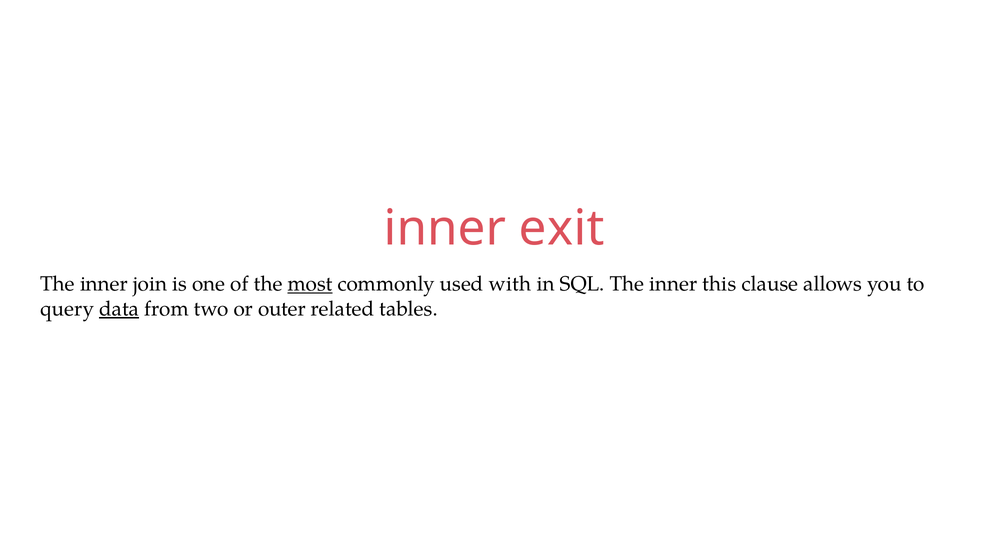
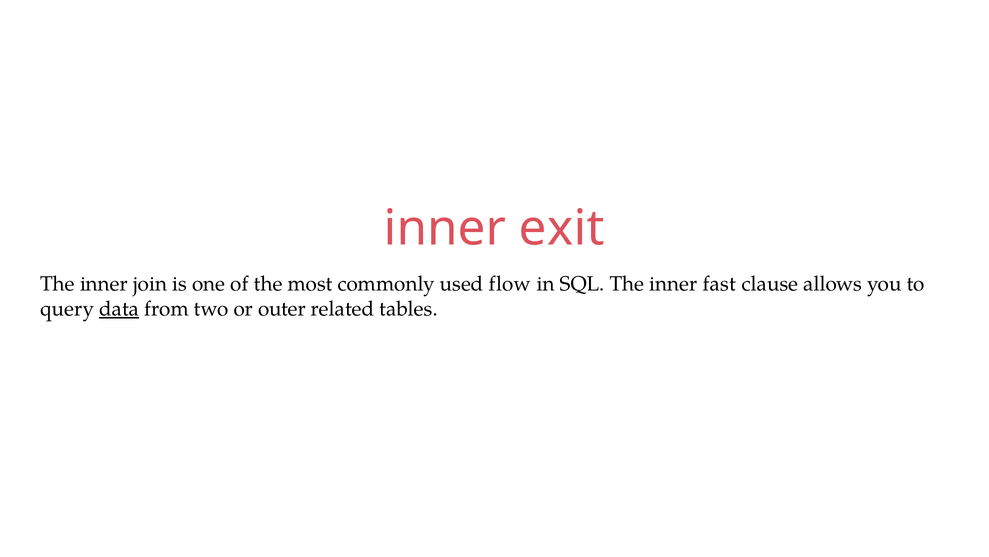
most underline: present -> none
with: with -> flow
this: this -> fast
